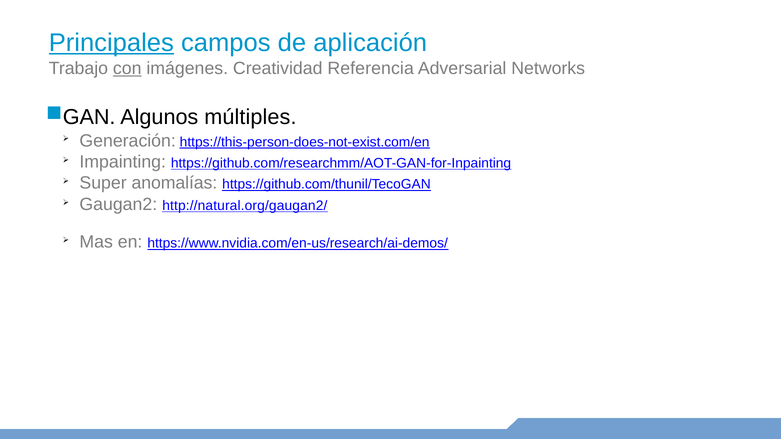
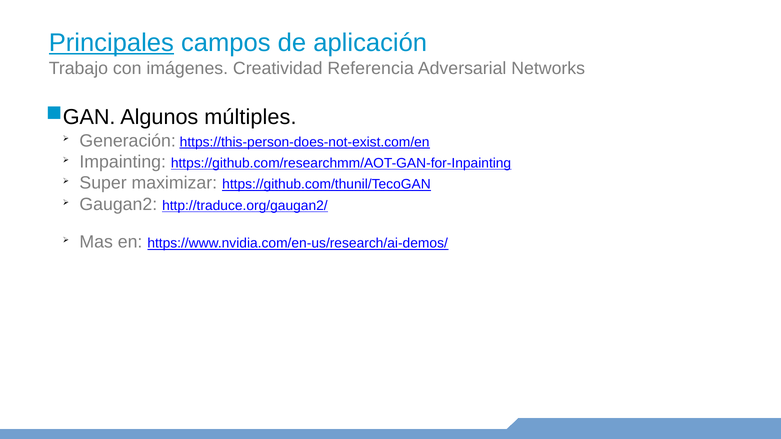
con underline: present -> none
anomalías: anomalías -> maximizar
http://natural.org/gaugan2/: http://natural.org/gaugan2/ -> http://traduce.org/gaugan2/
